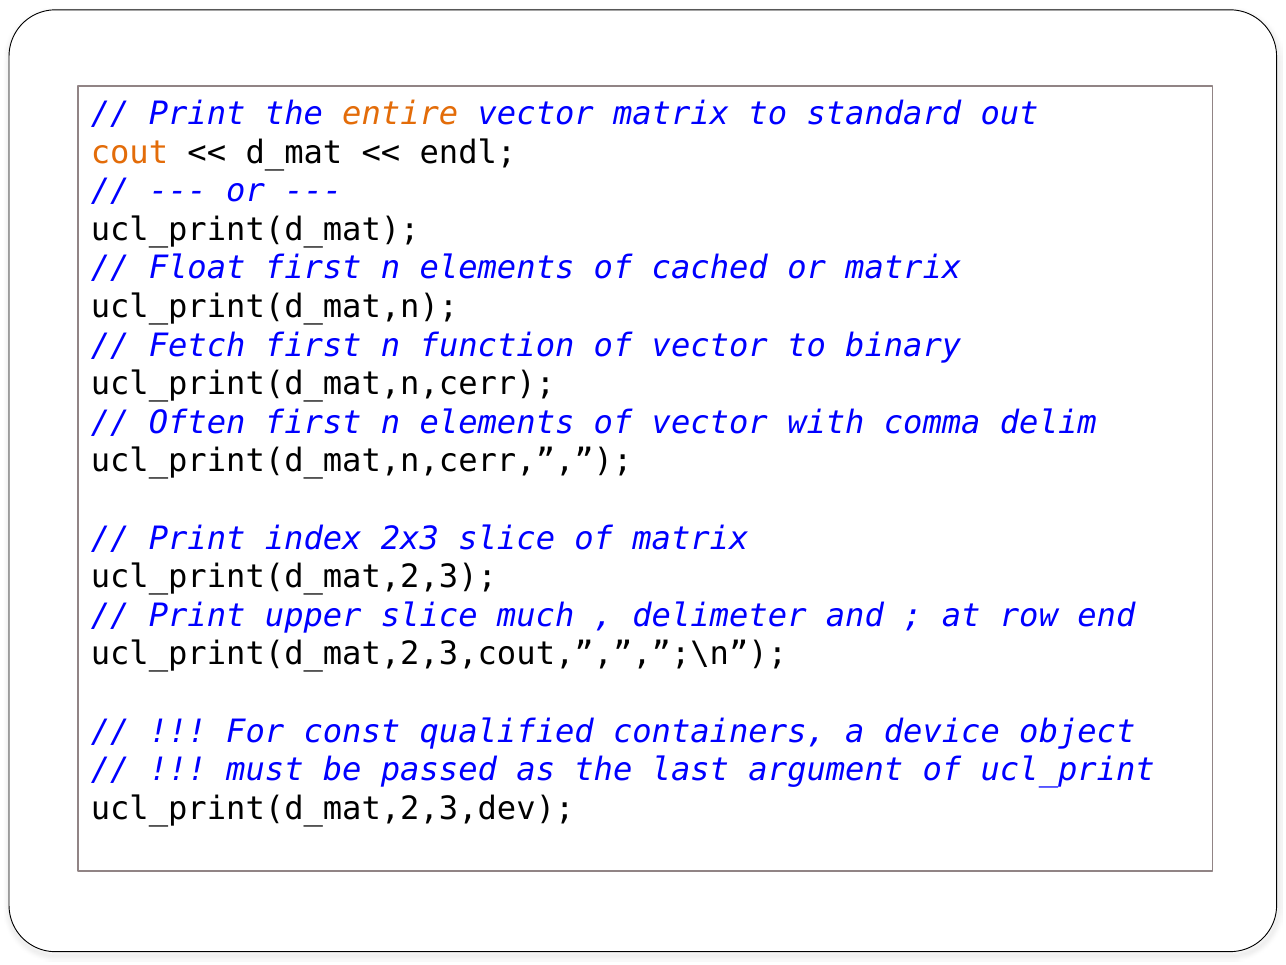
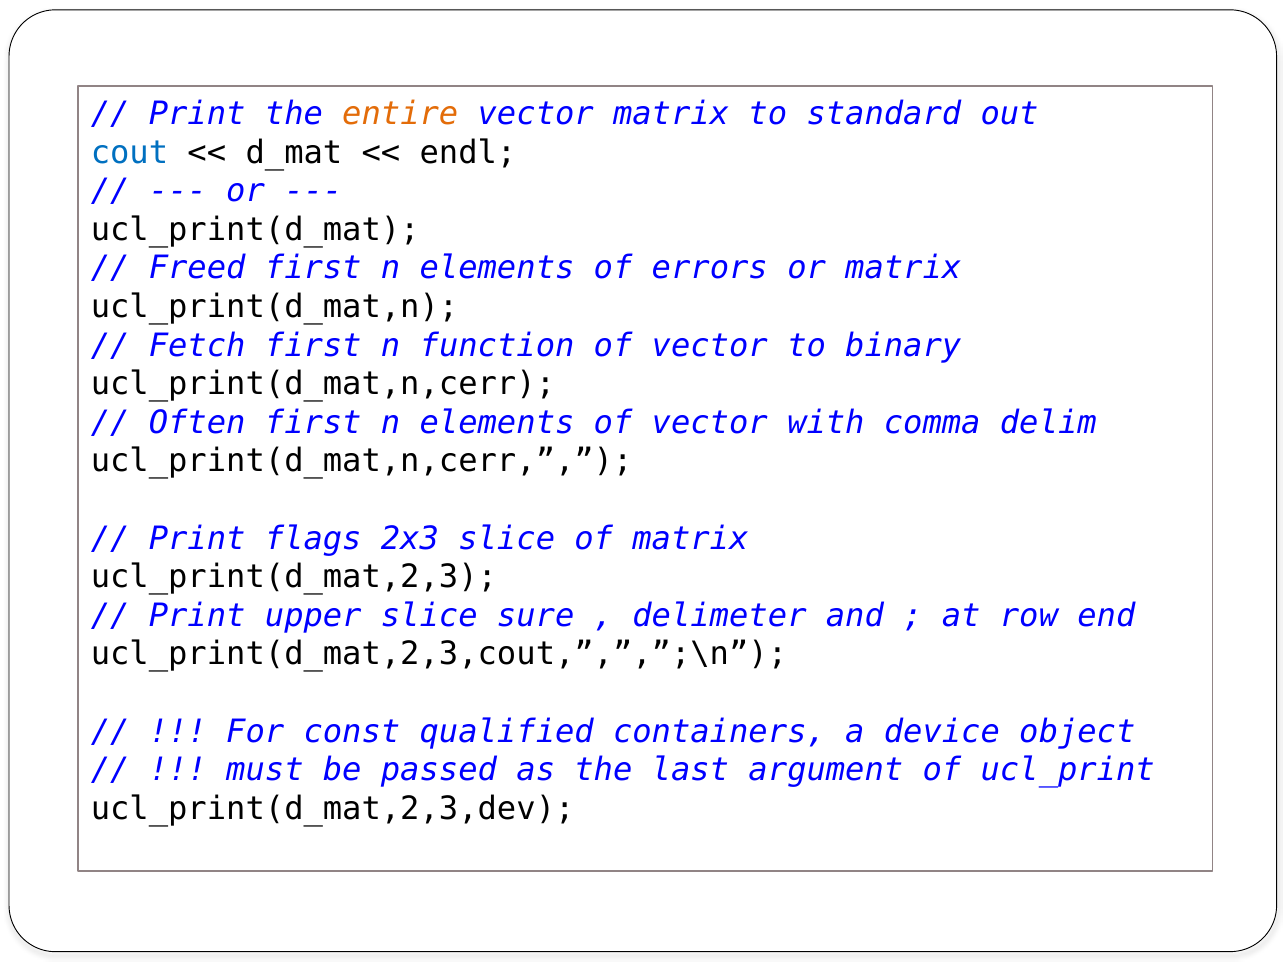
cout colour: orange -> blue
Float: Float -> Freed
cached: cached -> errors
index: index -> flags
much: much -> sure
